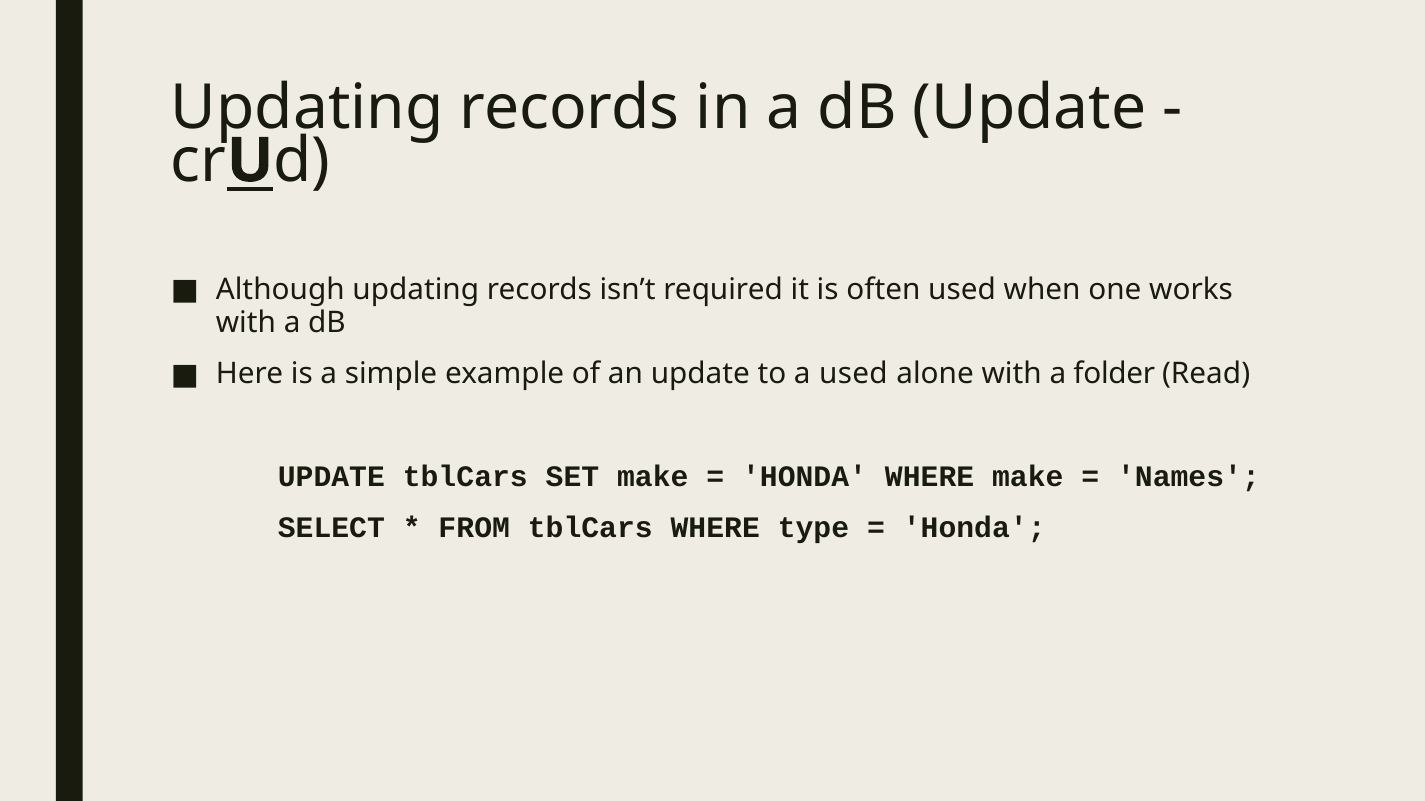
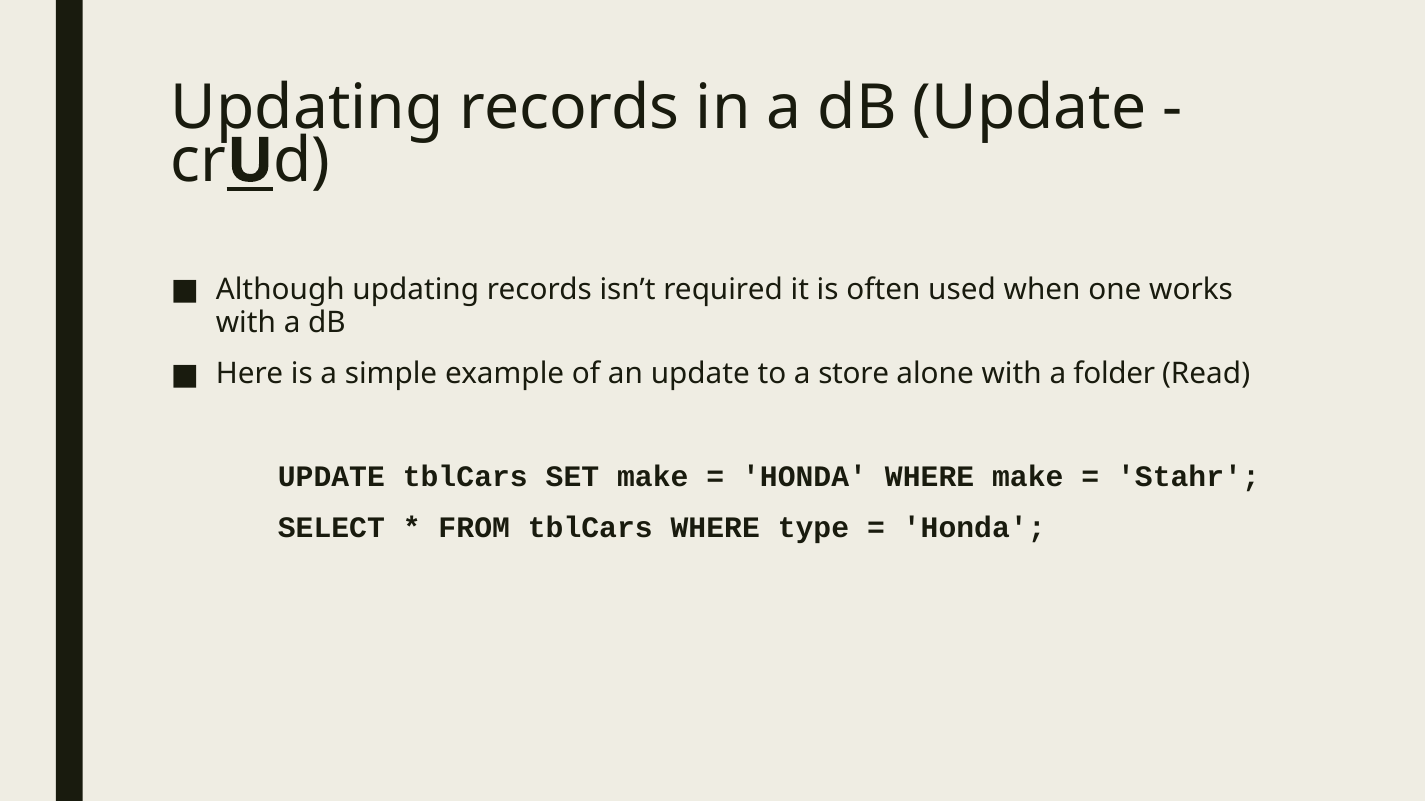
a used: used -> store
Names: Names -> Stahr
